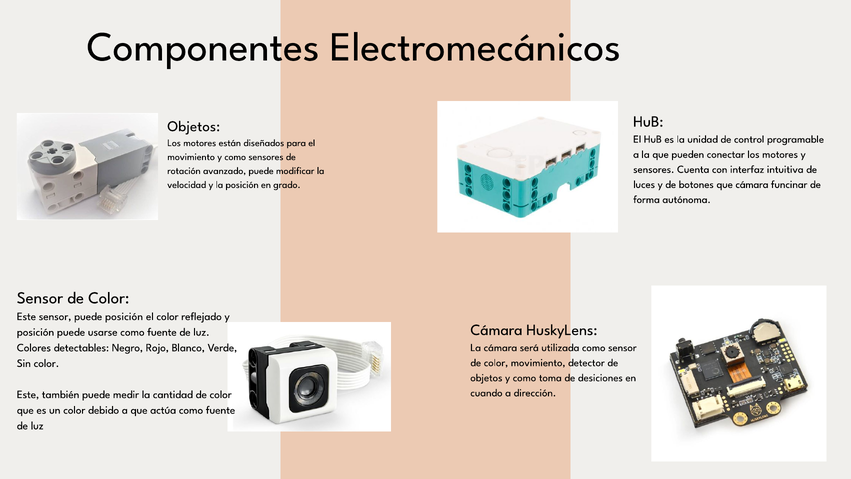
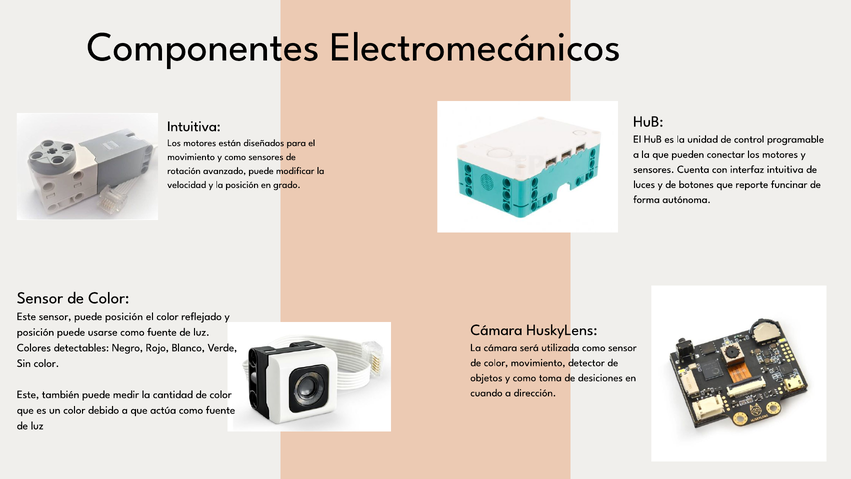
Objetos at (194, 126): Objetos -> Intuitiva
que cámara: cámara -> reporte
